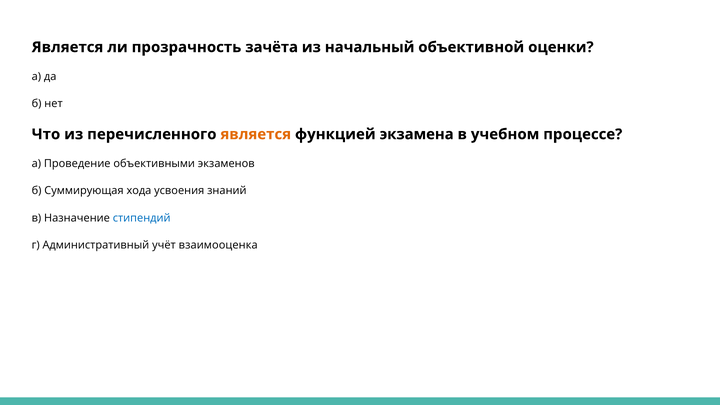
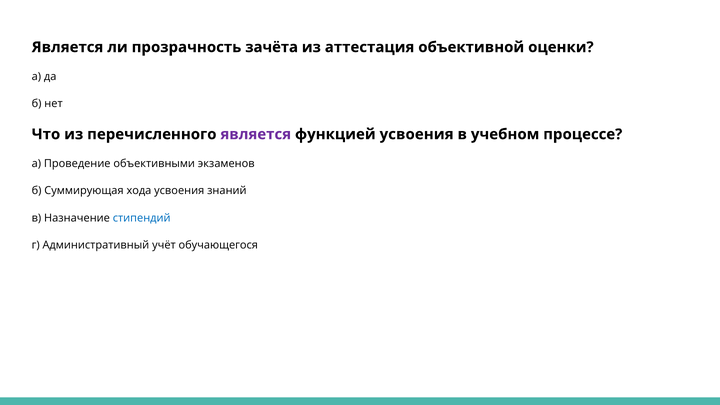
начальный: начальный -> аттестация
является at (256, 134) colour: orange -> purple
функцией экзамена: экзамена -> усвоения
взаимооценка: взаимооценка -> обучающегося
